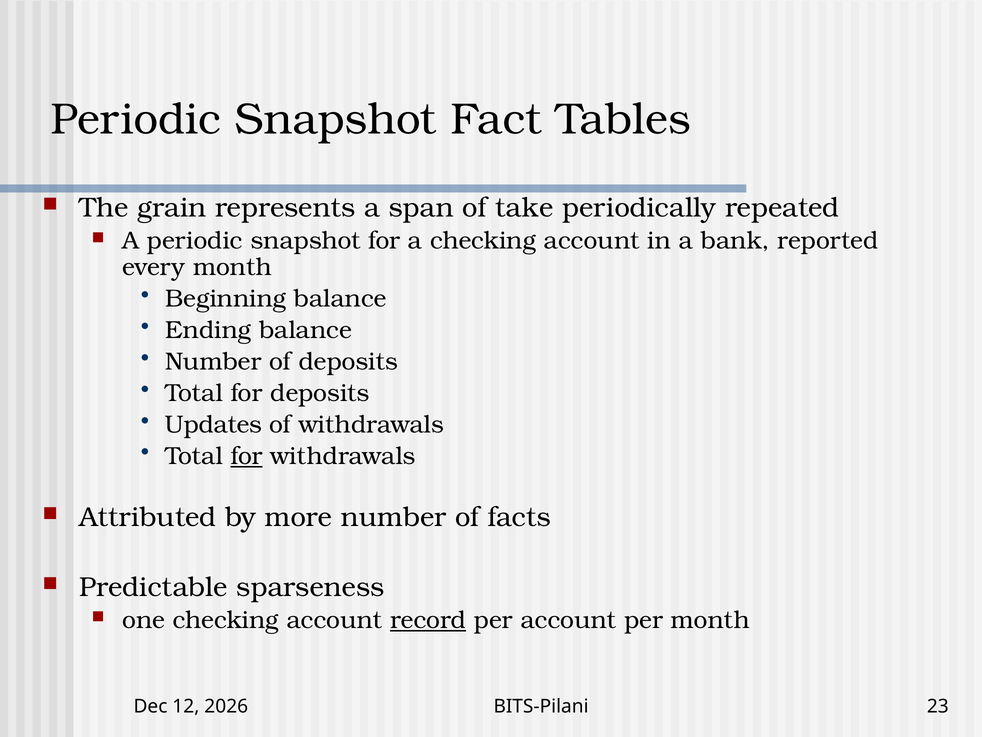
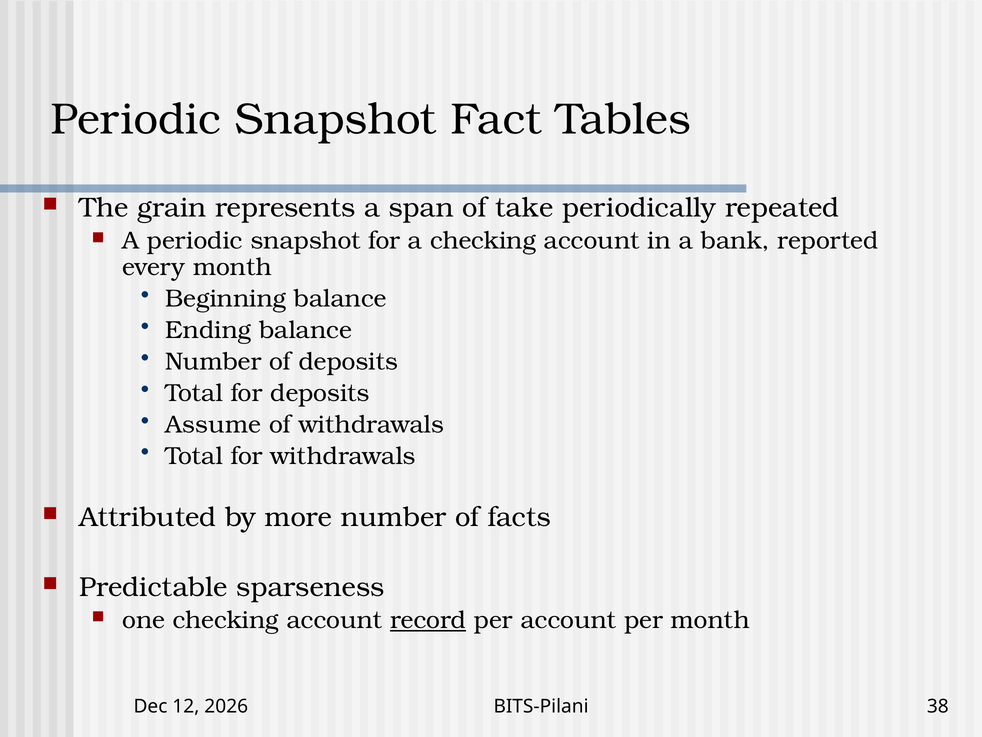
Updates: Updates -> Assume
for at (247, 456) underline: present -> none
23: 23 -> 38
